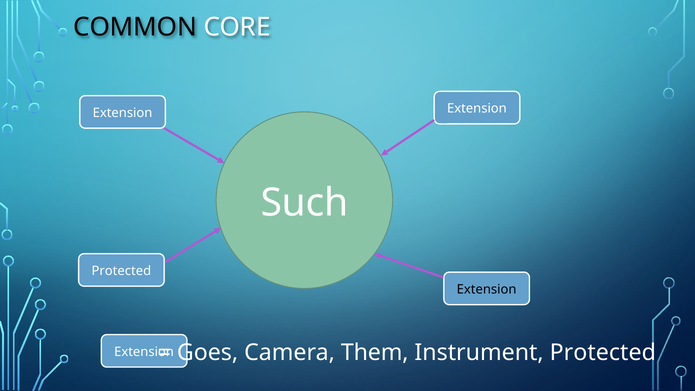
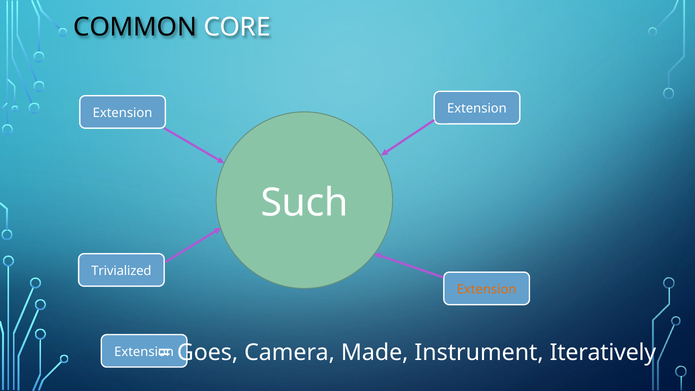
Protected at (121, 271): Protected -> Trivialized
Extension at (487, 289) colour: black -> orange
Them: Them -> Made
Instrument Protected: Protected -> Iteratively
